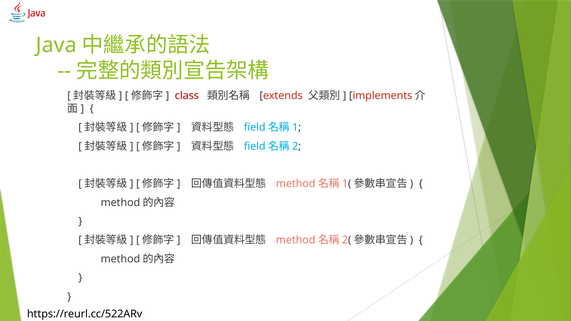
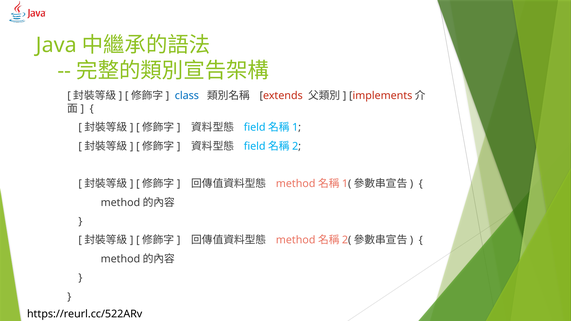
class colour: red -> blue
